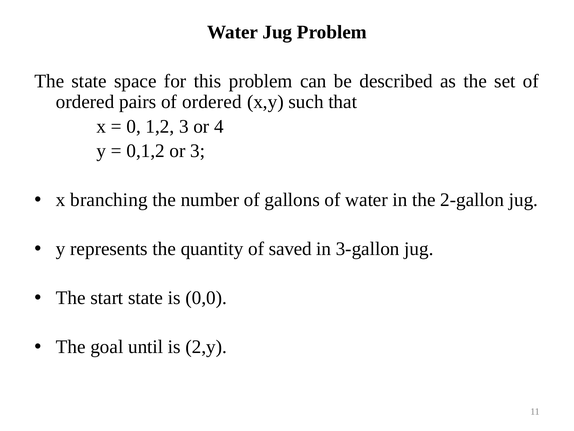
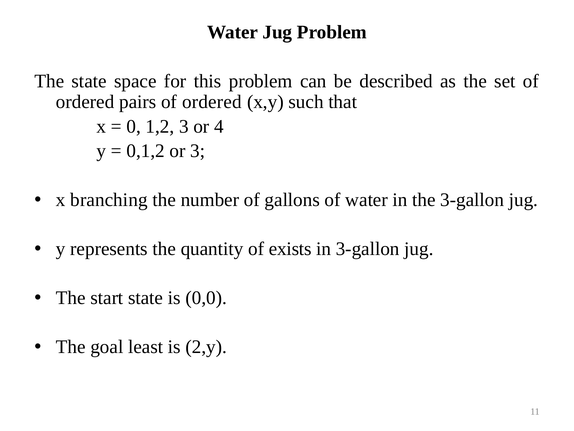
the 2-gallon: 2-gallon -> 3-gallon
saved: saved -> exists
until: until -> least
